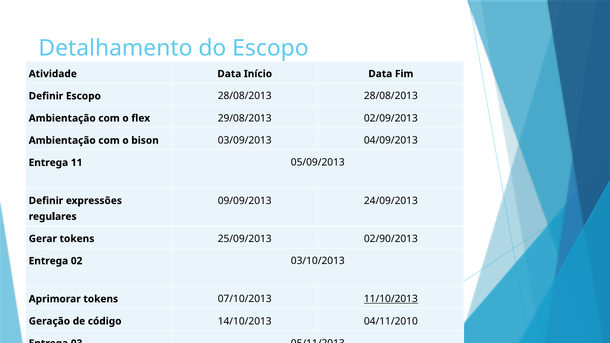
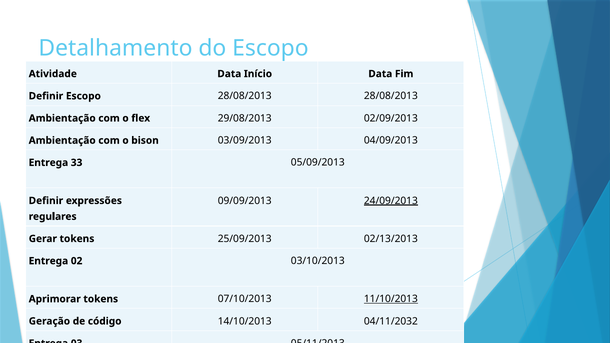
11: 11 -> 33
24/09/2013 underline: none -> present
02/90/2013: 02/90/2013 -> 02/13/2013
04/11/2010: 04/11/2010 -> 04/11/2032
